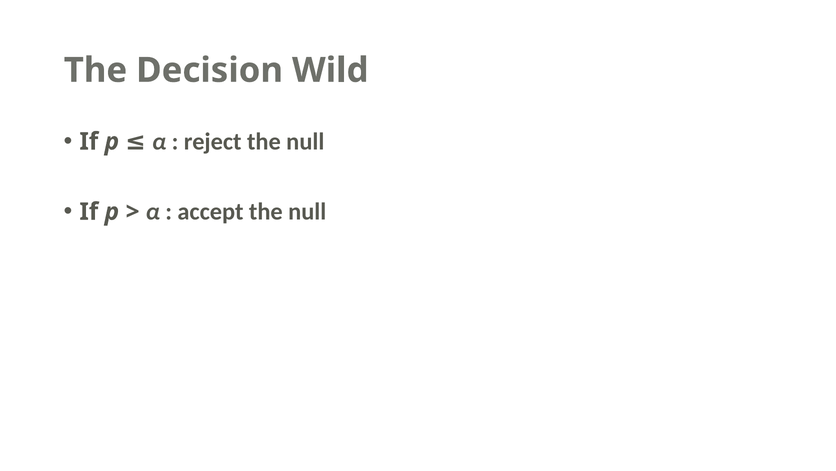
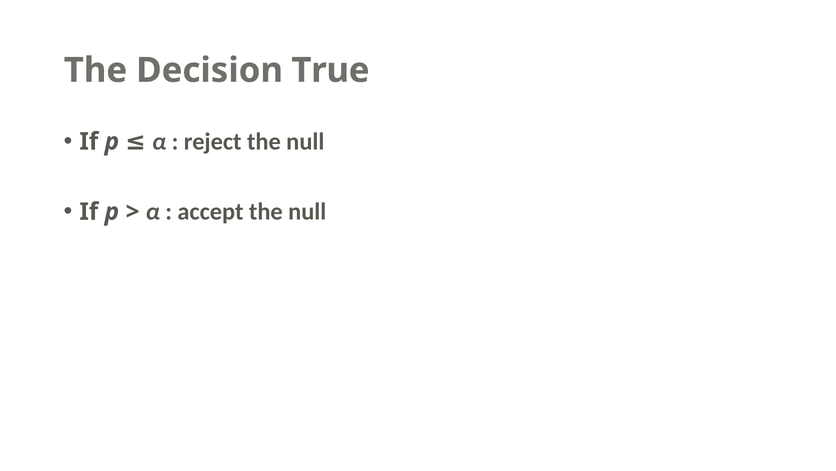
Wild: Wild -> True
